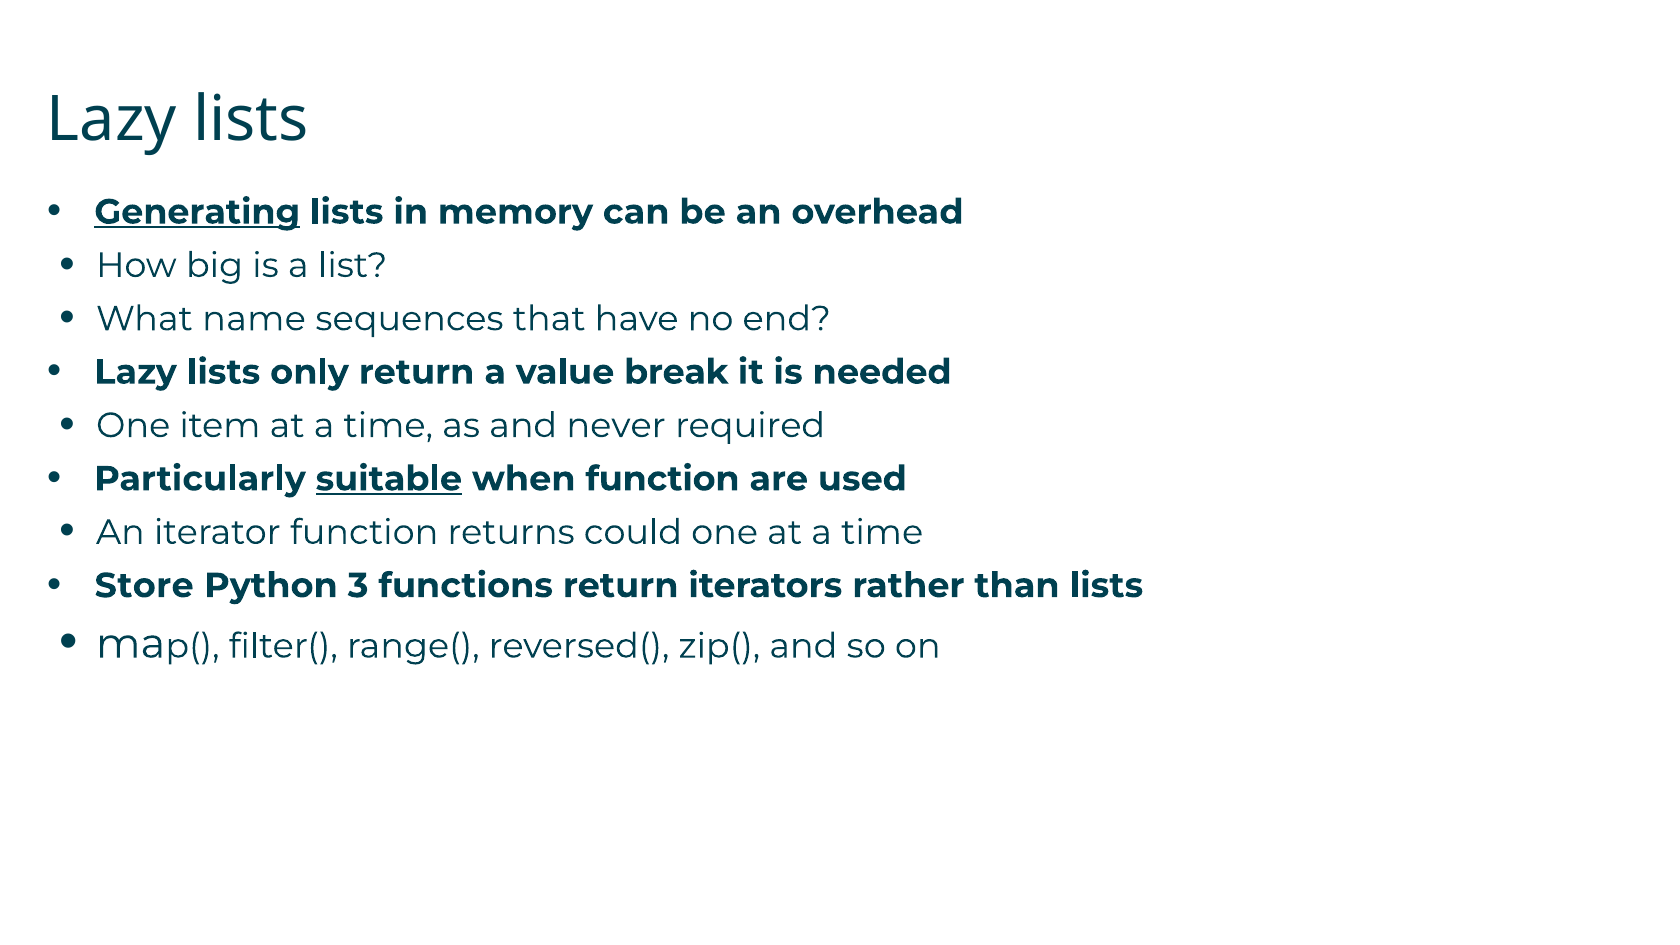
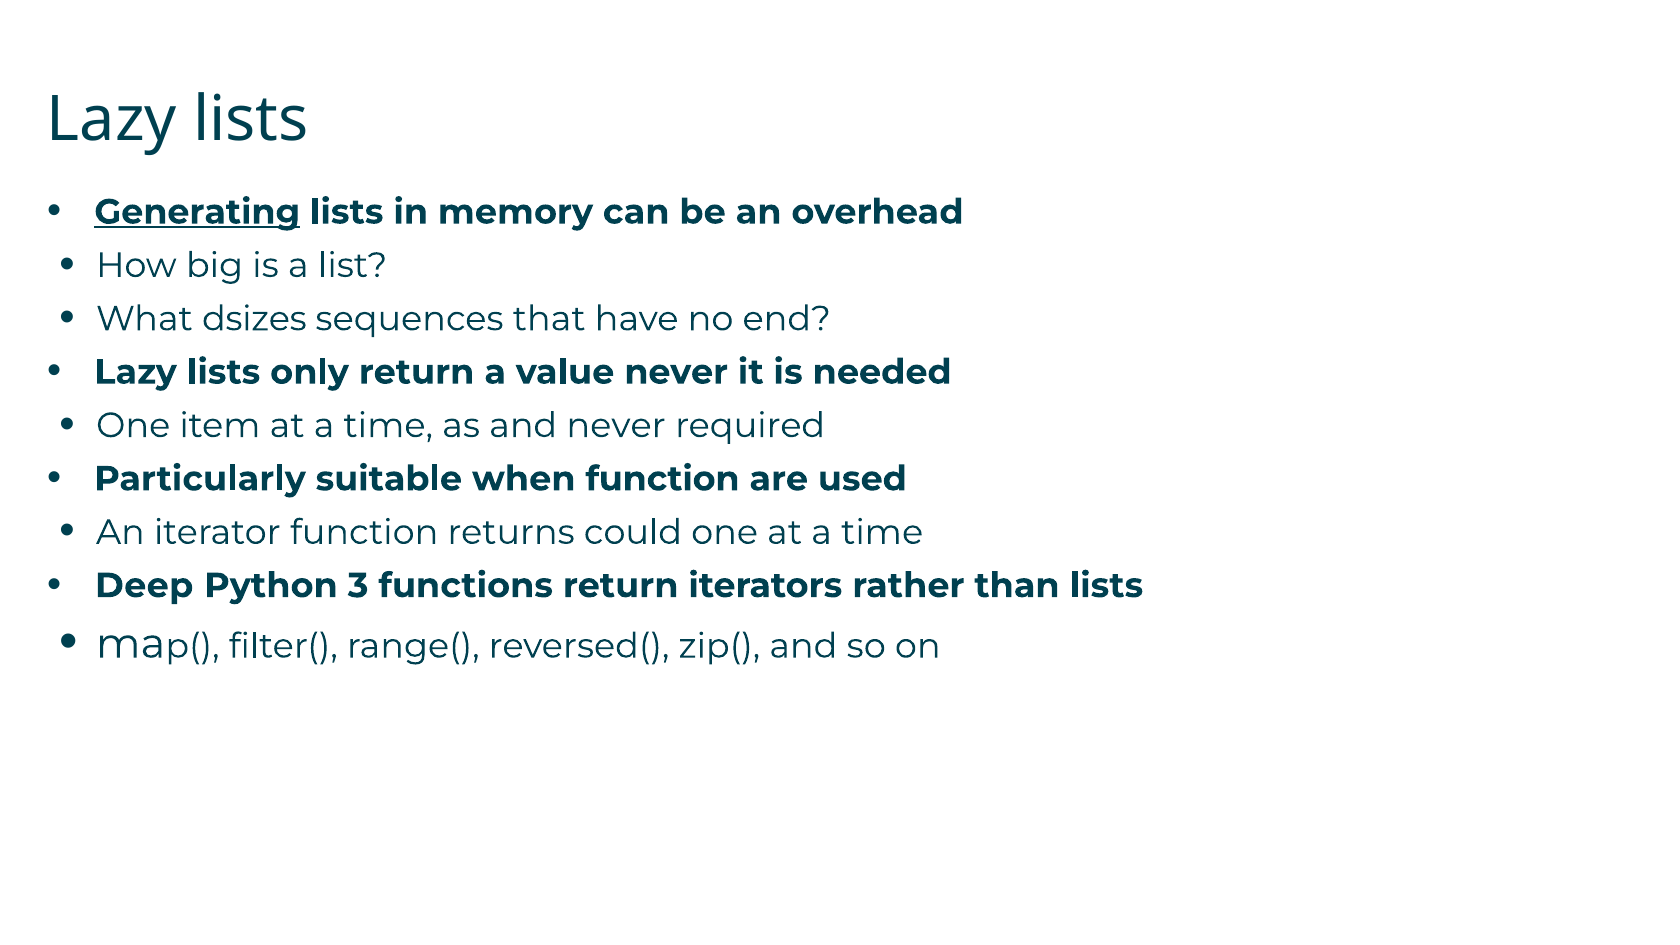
name: name -> dsizes
value break: break -> never
suitable underline: present -> none
Store: Store -> Deep
